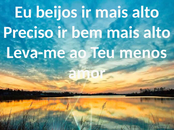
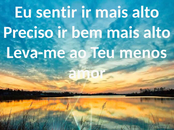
beijos: beijos -> sentir
